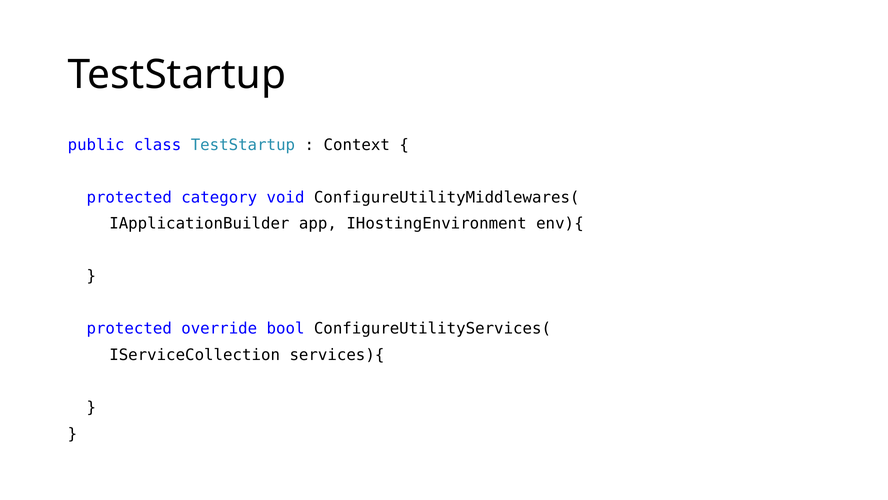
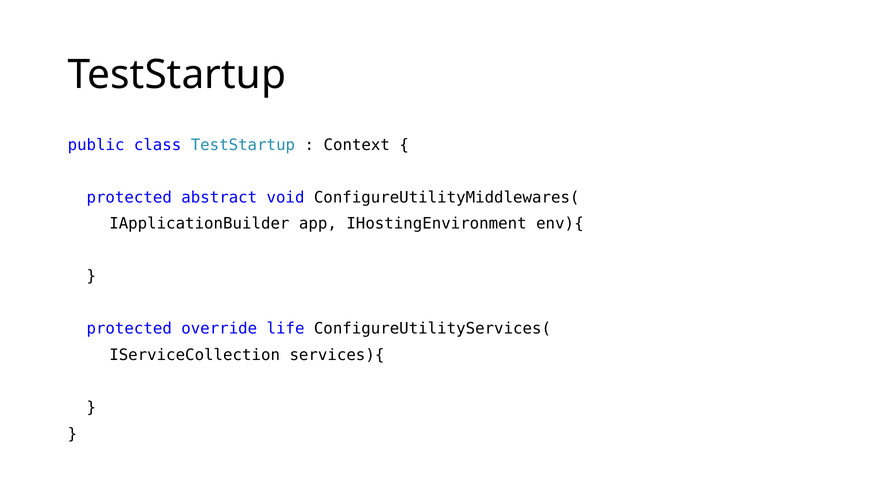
category: category -> abstract
bool: bool -> life
